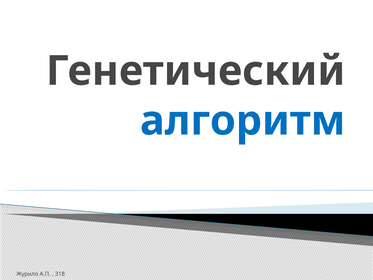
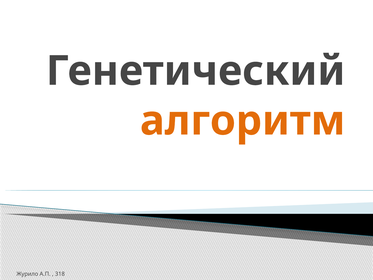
алгоритм colour: blue -> orange
